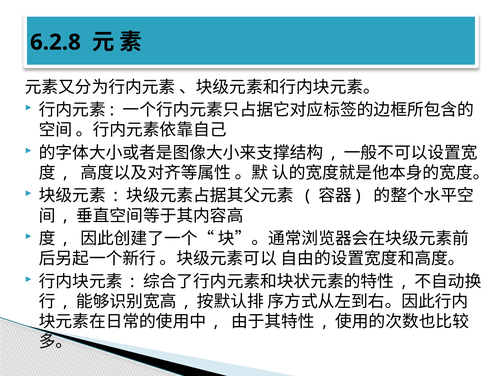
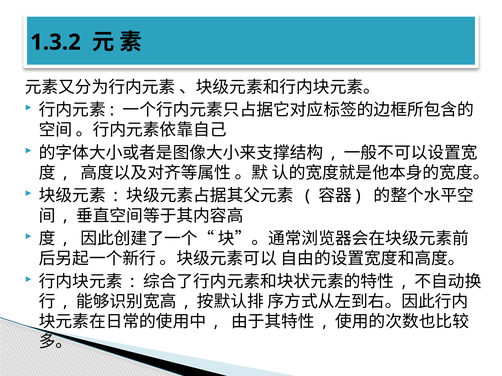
6.2.8: 6.2.8 -> 1.3.2
